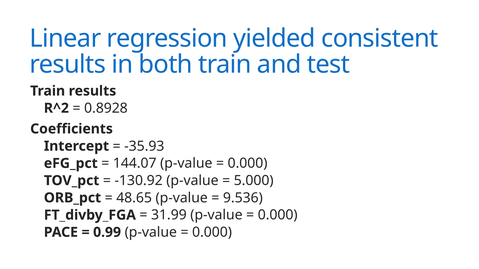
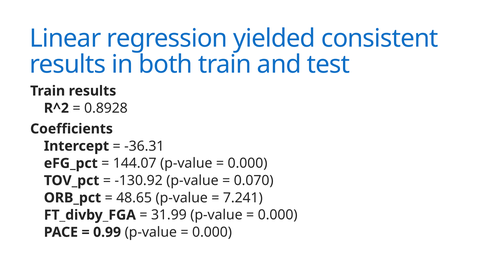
-35.93: -35.93 -> -36.31
5.000: 5.000 -> 0.070
9.536: 9.536 -> 7.241
